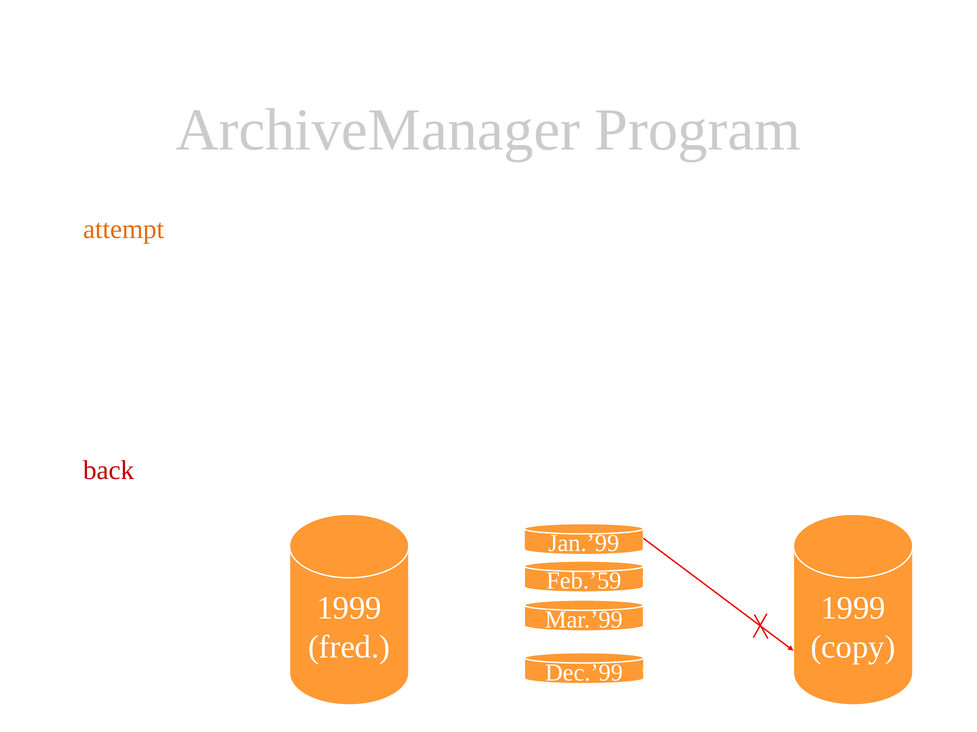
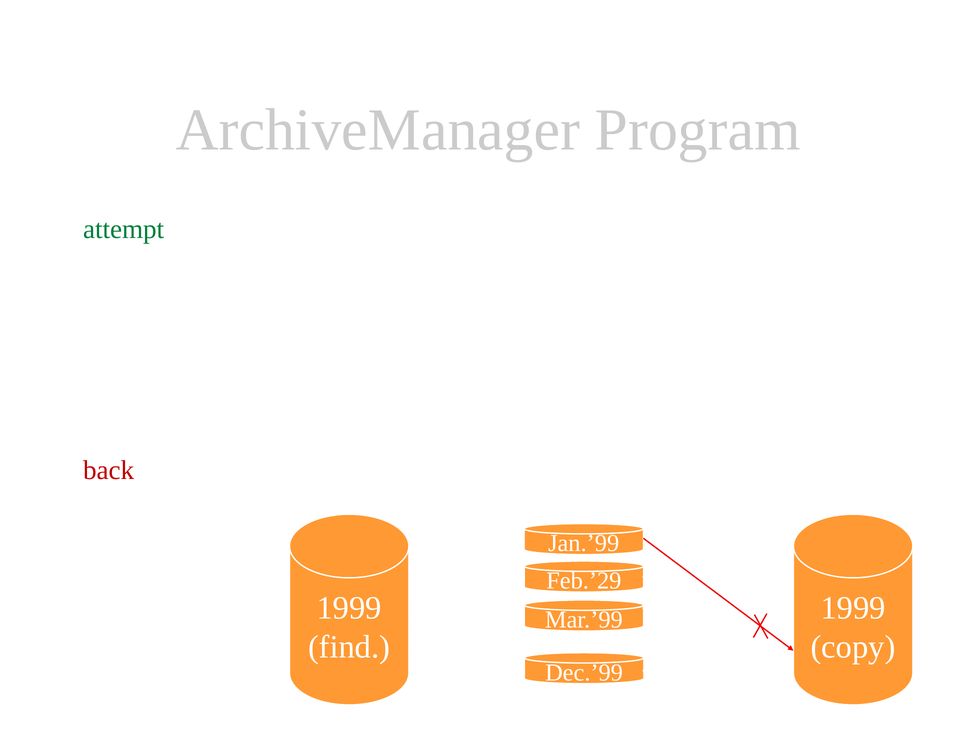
attempt colour: orange -> green
Feb.’59: Feb.’59 -> Feb.’29
fred: fred -> find
